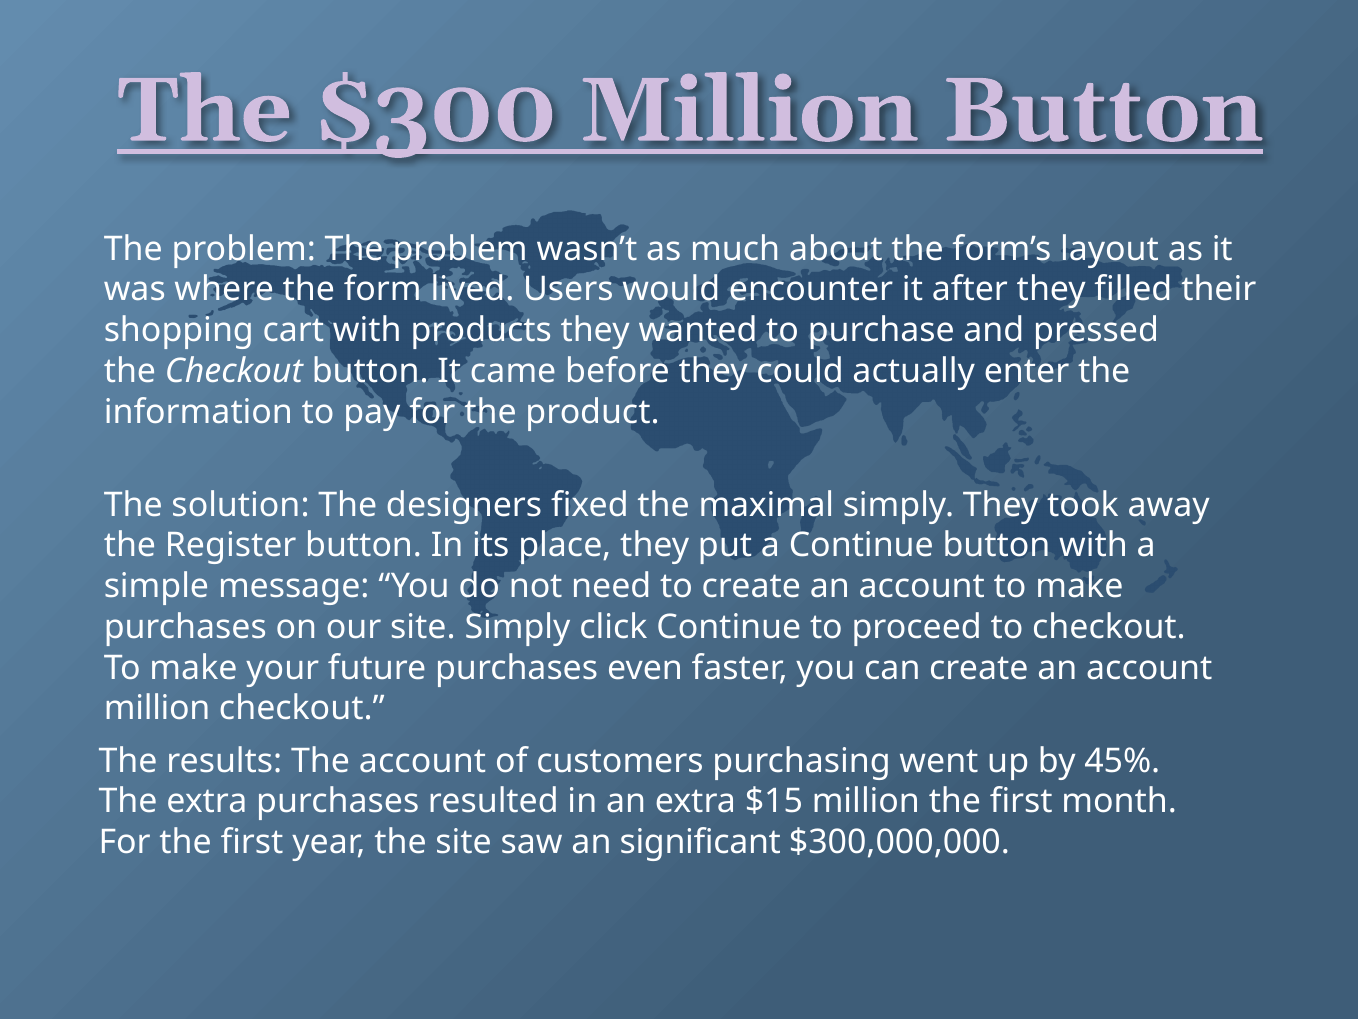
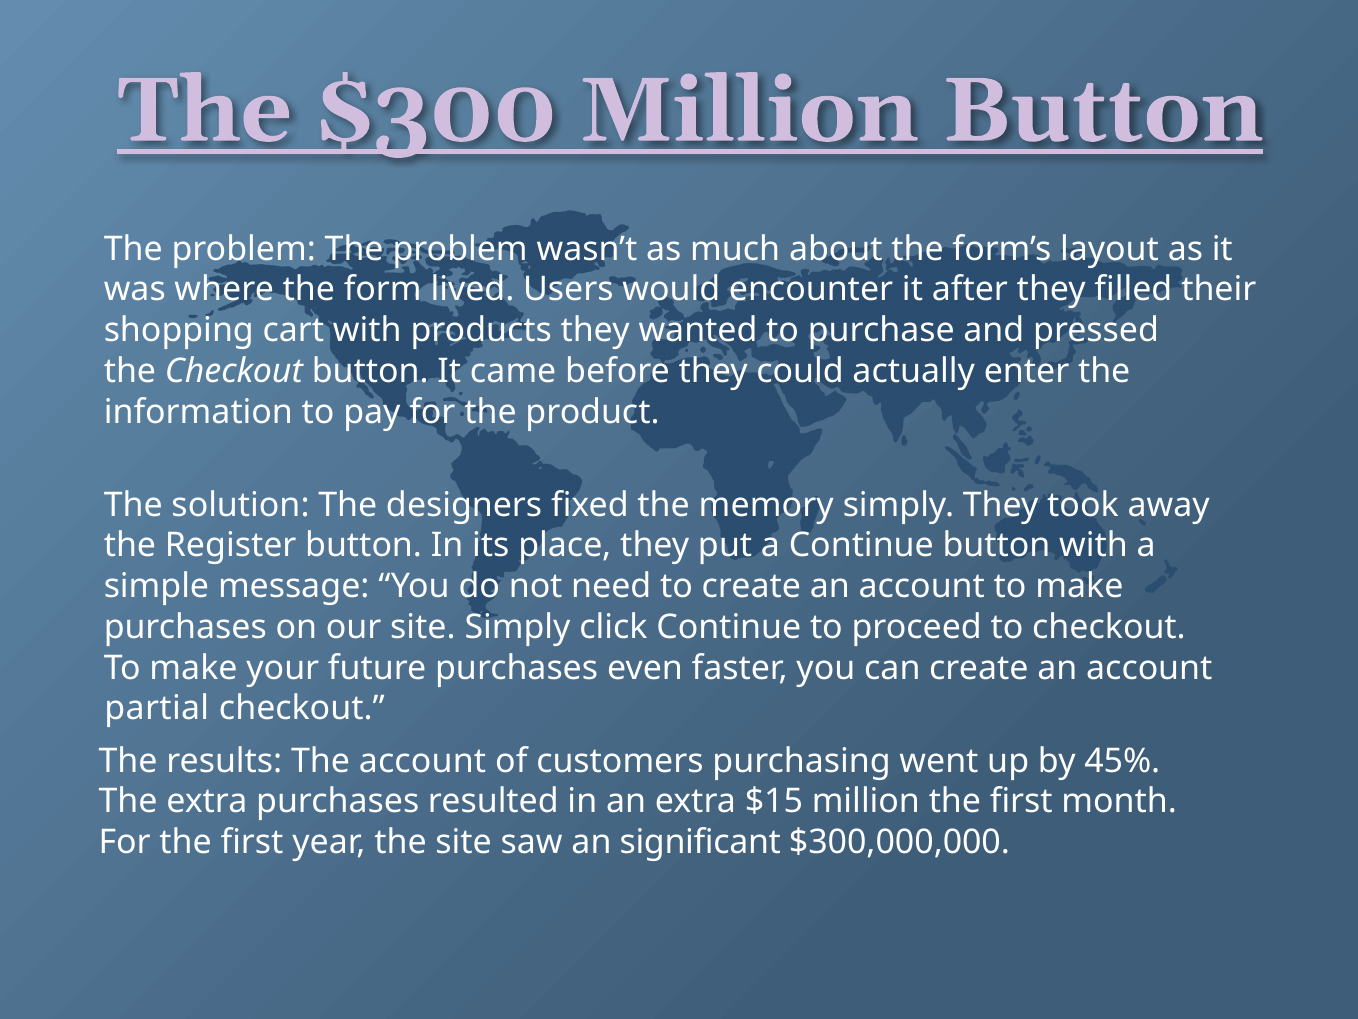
maximal: maximal -> memory
million at (157, 708): million -> partial
